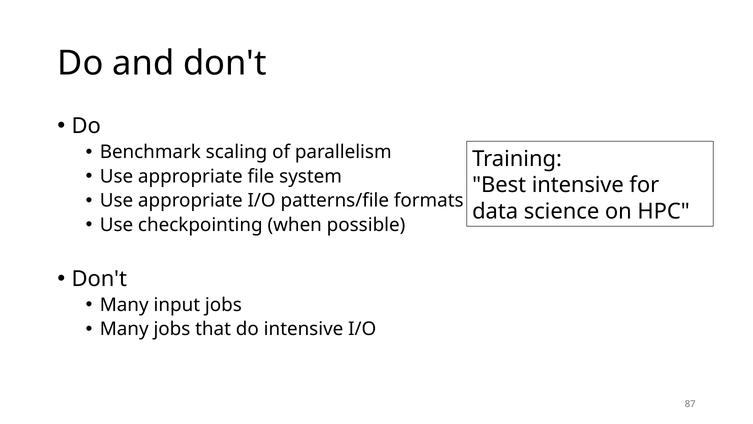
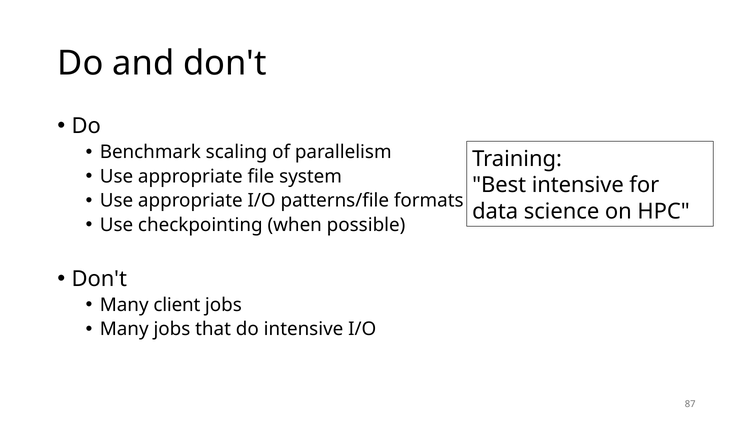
input: input -> client
